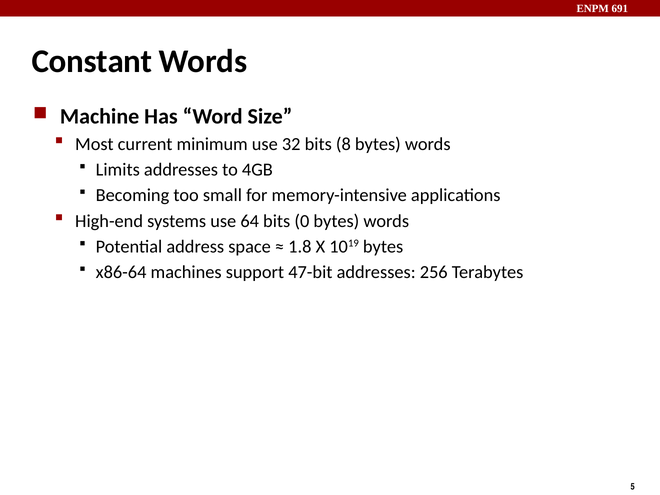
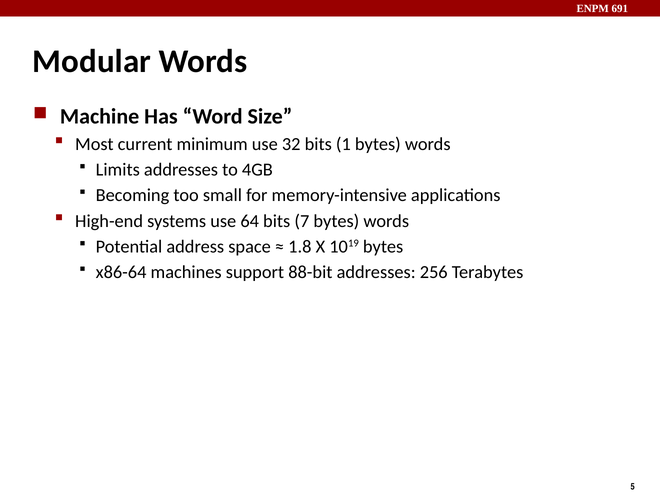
Constant: Constant -> Modular
8: 8 -> 1
0: 0 -> 7
47-bit: 47-bit -> 88-bit
